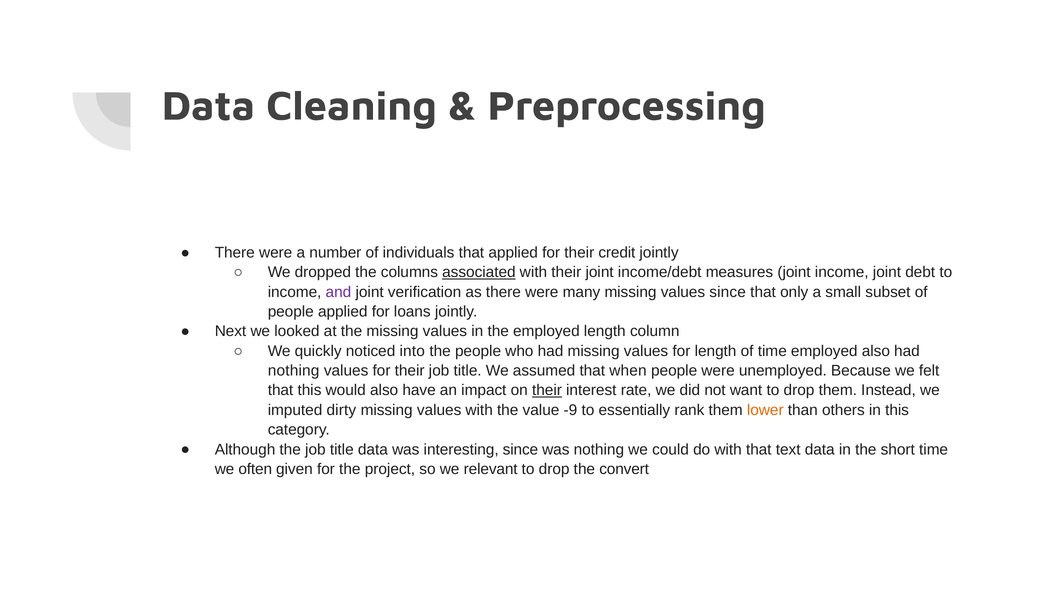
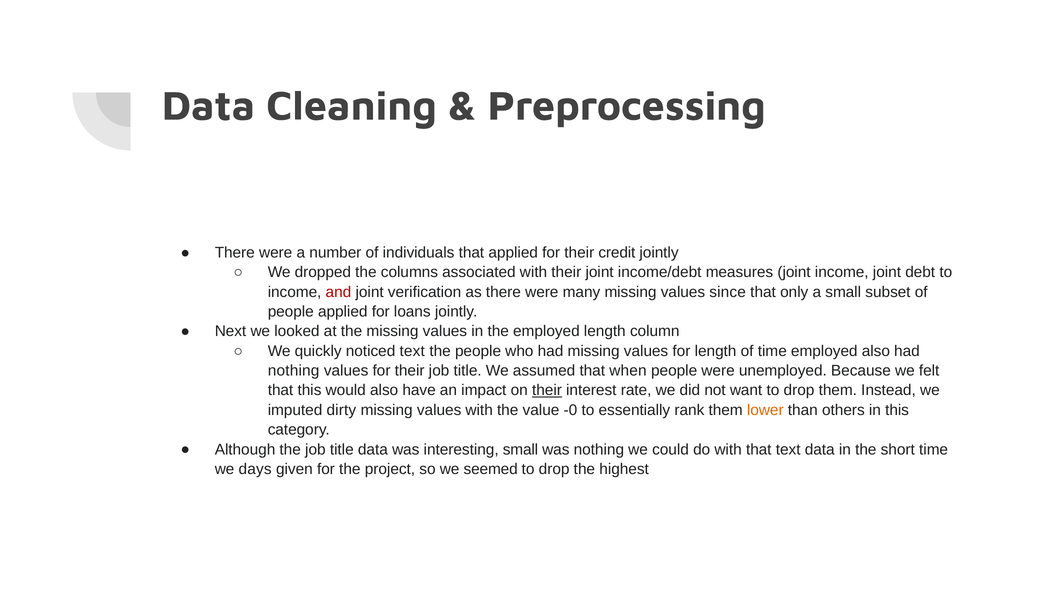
associated underline: present -> none
and colour: purple -> red
noticed into: into -> text
-9: -9 -> -0
interesting since: since -> small
often: often -> days
relevant: relevant -> seemed
convert: convert -> highest
